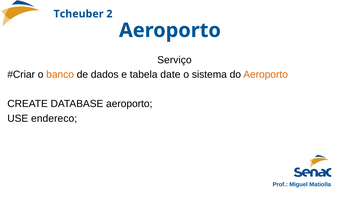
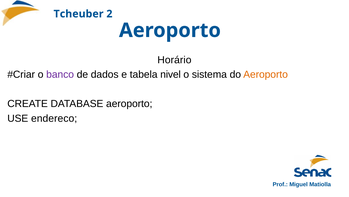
Serviço: Serviço -> Horário
banco colour: orange -> purple
date: date -> nivel
